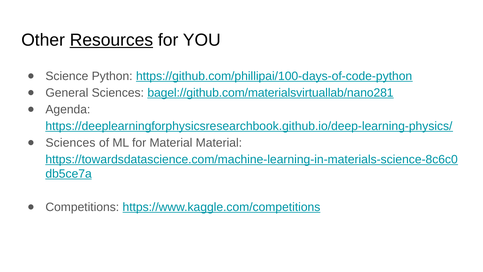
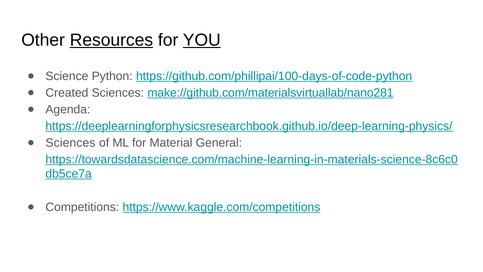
YOU underline: none -> present
General: General -> Created
bagel://github.com/materialsvirtuallab/nano281: bagel://github.com/materialsvirtuallab/nano281 -> make://github.com/materialsvirtuallab/nano281
Material Material: Material -> General
